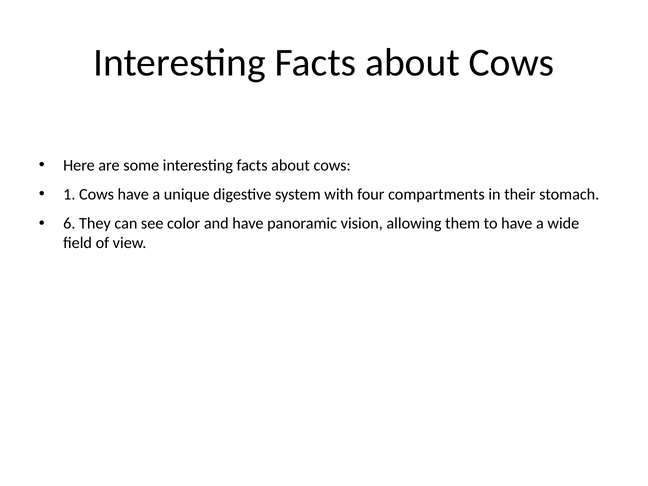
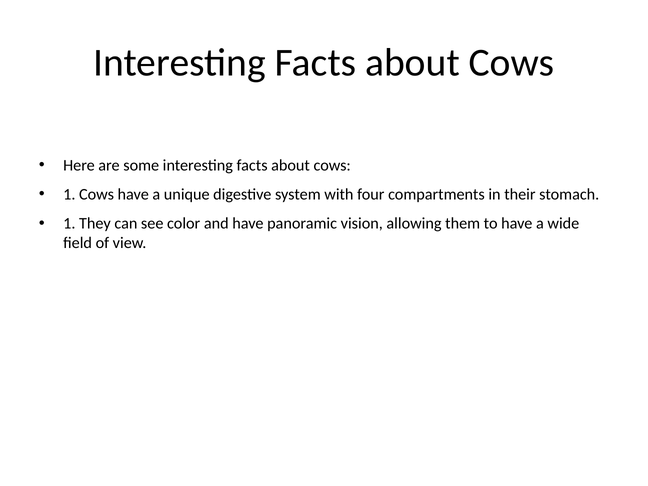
6 at (69, 224): 6 -> 1
